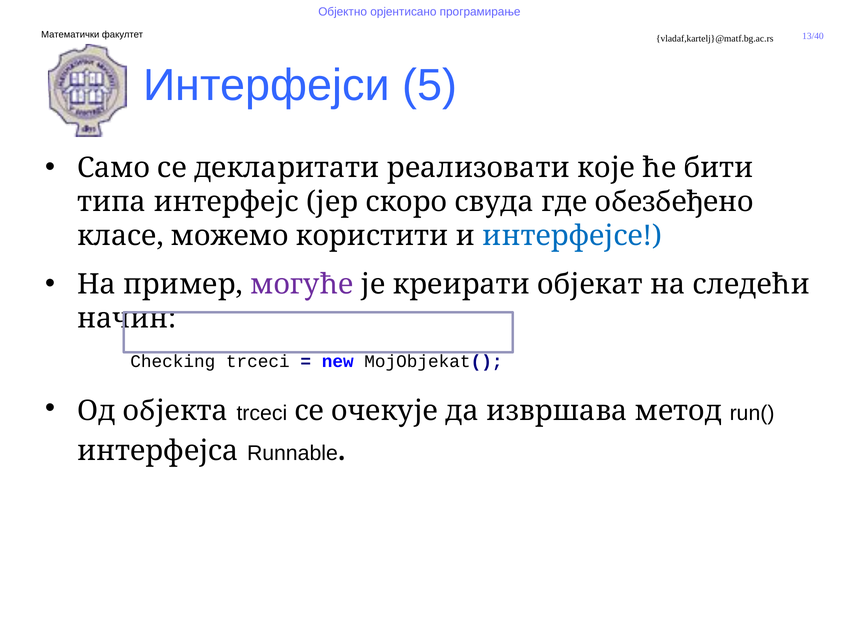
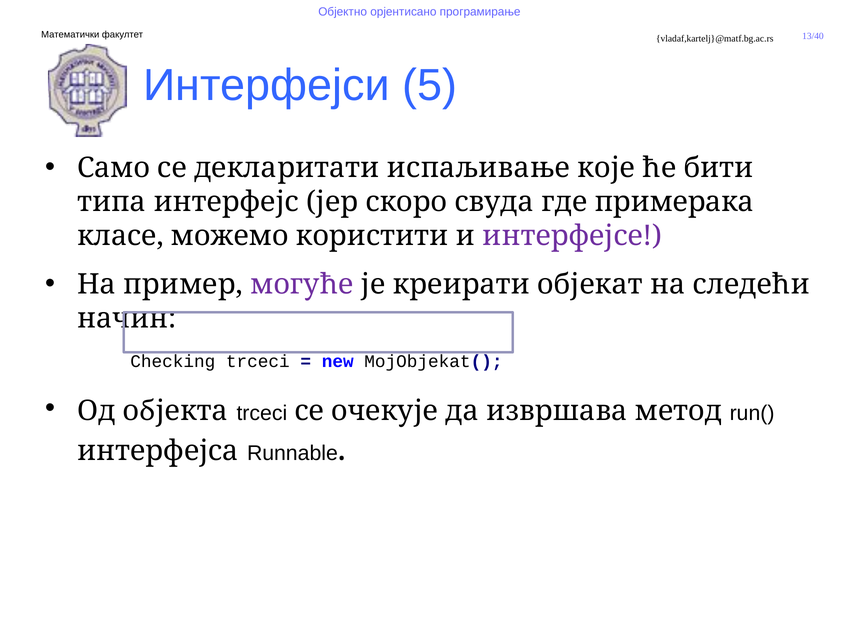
реализовати: реализовати -> испаљивање
обезбеђено: обезбеђено -> примерака
интерфејсе colour: blue -> purple
